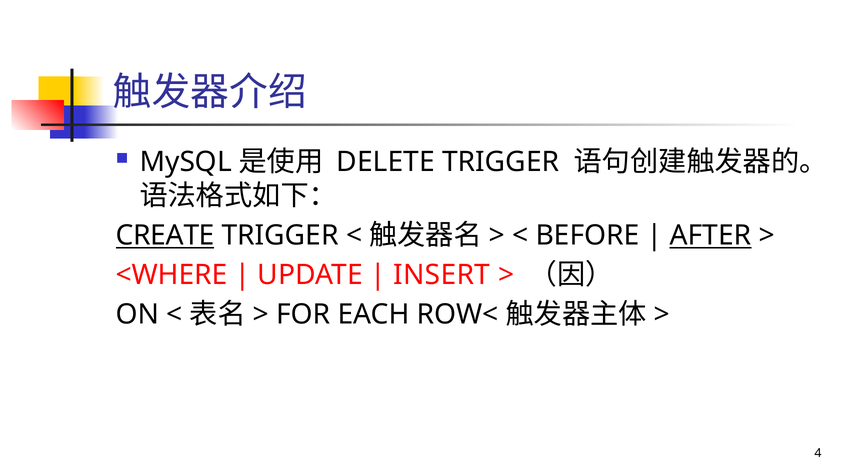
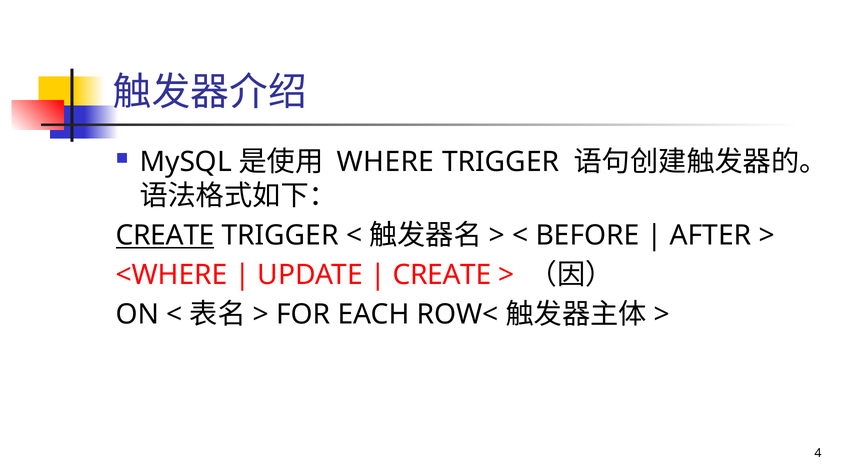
DELETE: DELETE -> WHERE
AFTER underline: present -> none
INSERT at (442, 275): INSERT -> CREATE
